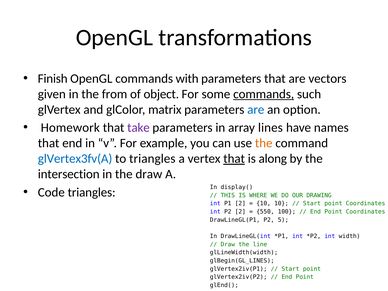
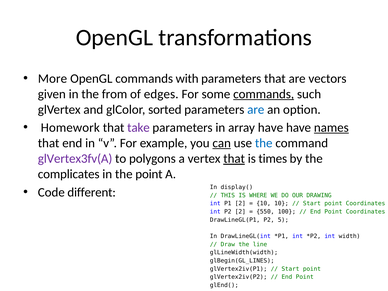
Finish: Finish -> More
object: object -> edges
matrix: matrix -> sorted
array lines: lines -> have
names underline: none -> present
can underline: none -> present
the at (264, 143) colour: orange -> blue
glVertex3fv(A colour: blue -> purple
to triangles: triangles -> polygons
along: along -> times
intersection: intersection -> complicates
the draw: draw -> point
Code triangles: triangles -> different
